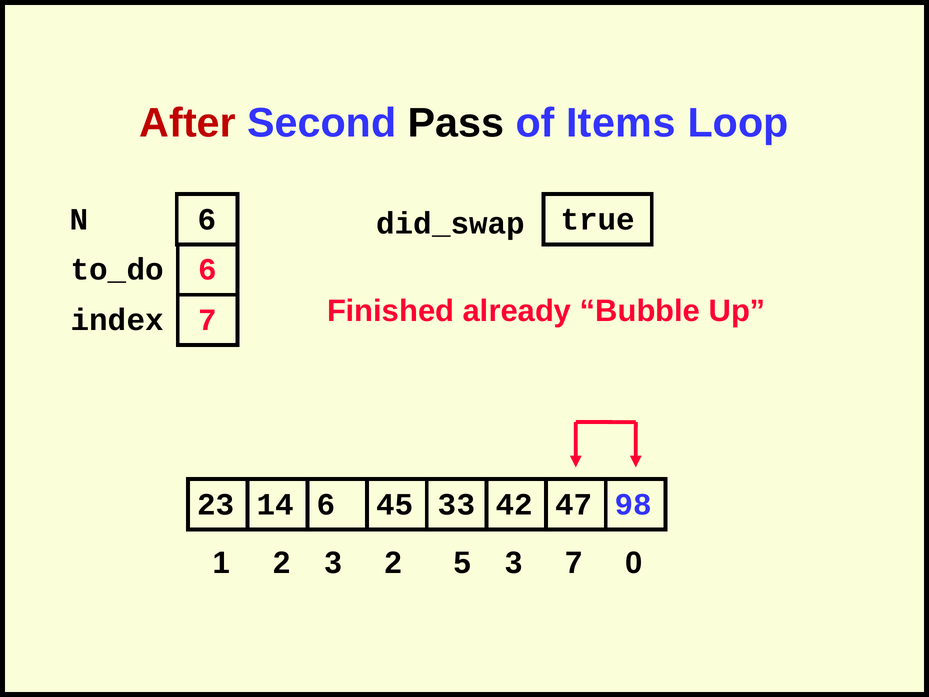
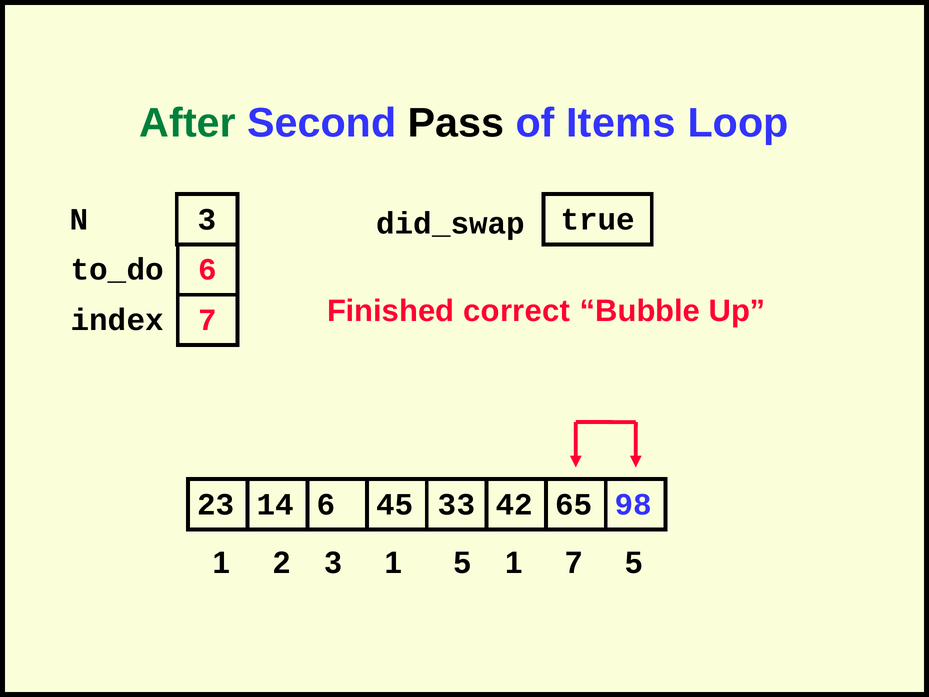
After colour: red -> green
N 6: 6 -> 3
already: already -> correct
47: 47 -> 65
3 2: 2 -> 1
5 3: 3 -> 1
7 0: 0 -> 5
